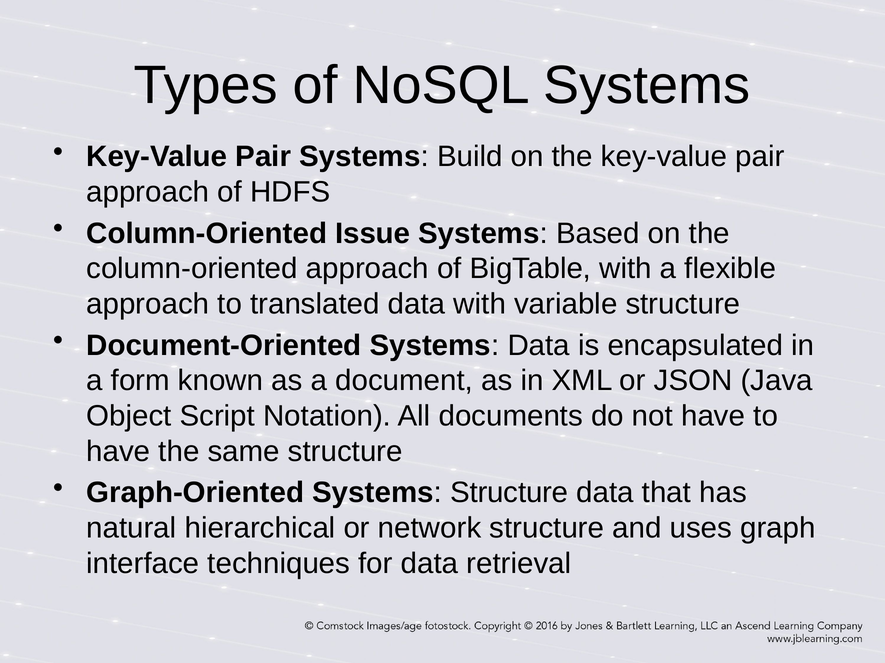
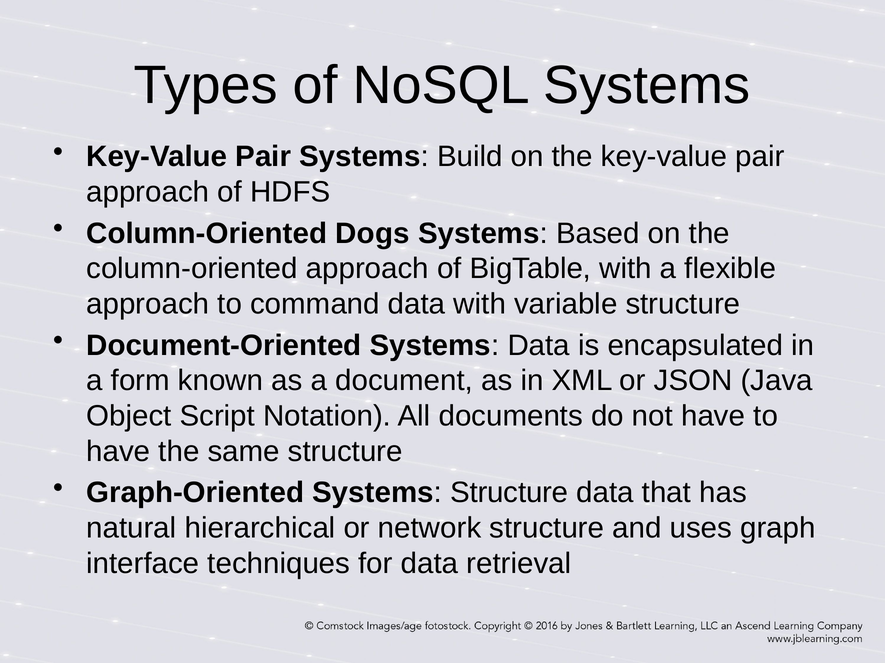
Issue: Issue -> Dogs
translated: translated -> command
